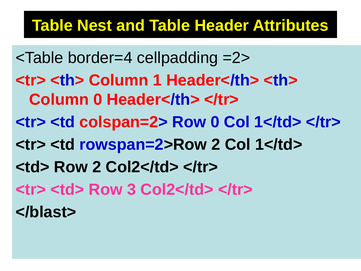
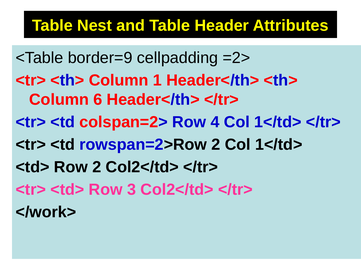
border=4: border=4 -> border=9
Column 0: 0 -> 6
Row 0: 0 -> 4
</blast>: </blast> -> </work>
